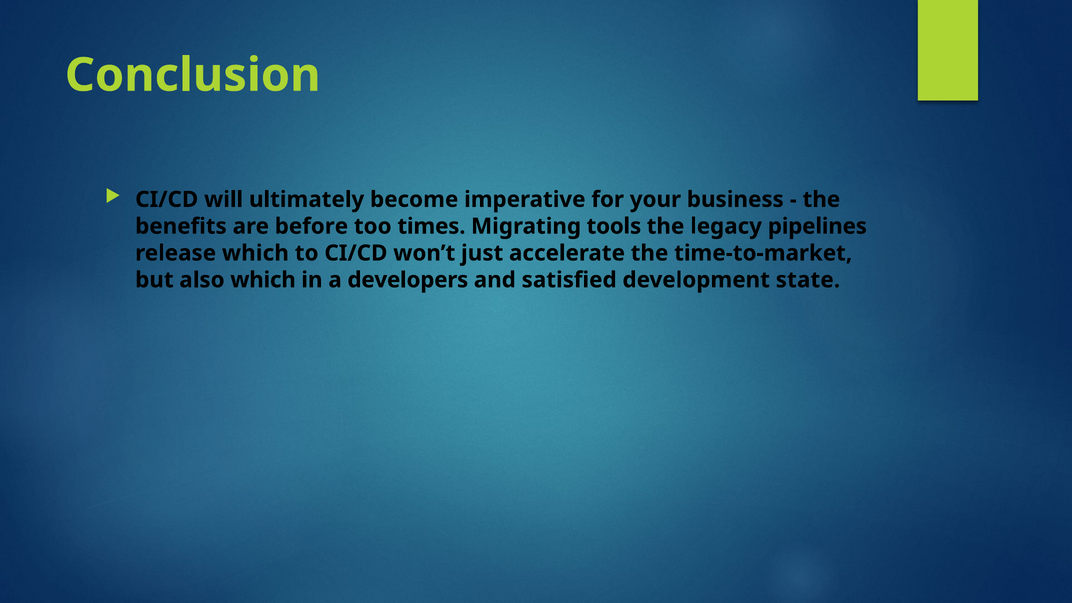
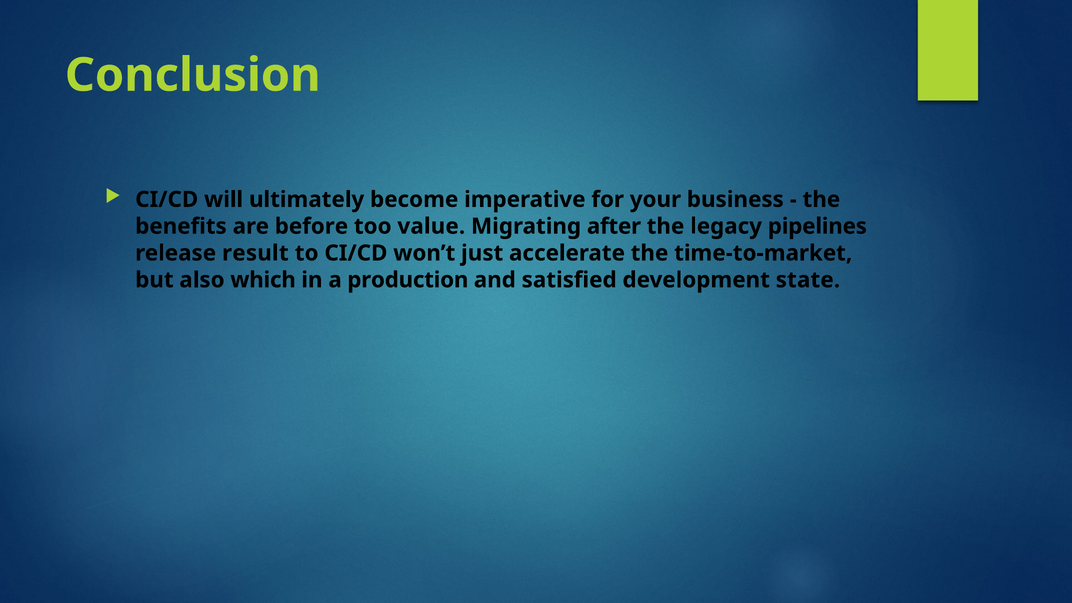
times: times -> value
tools: tools -> after
release which: which -> result
developers: developers -> production
